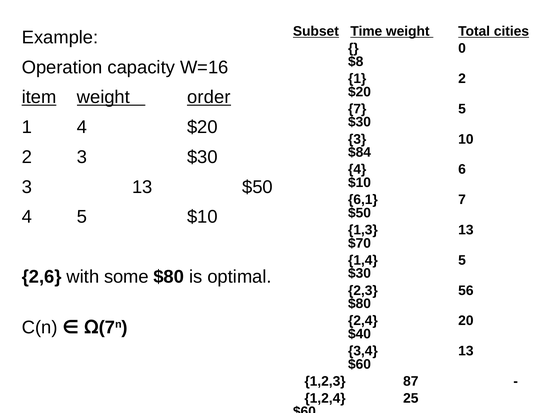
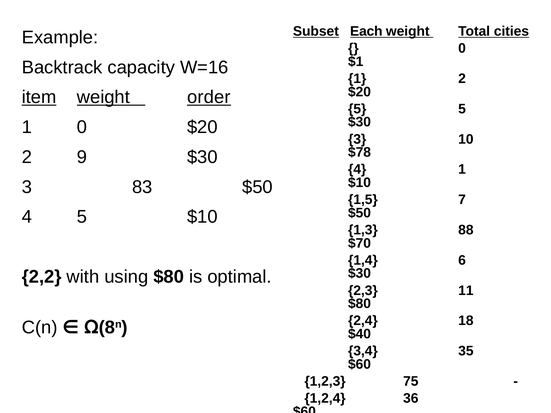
Time: Time -> Each
$8: $8 -> $1
Operation: Operation -> Backtrack
7 at (357, 109): 7 -> 5
1 4: 4 -> 0
$84: $84 -> $78
2 3: 3 -> 9
4 6: 6 -> 1
3 13: 13 -> 83
6,1: 6,1 -> 1,5
1,3 13: 13 -> 88
1,4 5: 5 -> 6
2,6: 2,6 -> 2,2
some: some -> using
56: 56 -> 11
2,4 20: 20 -> 18
C(n 7: 7 -> 8
3,4 13: 13 -> 35
87: 87 -> 75
25: 25 -> 36
